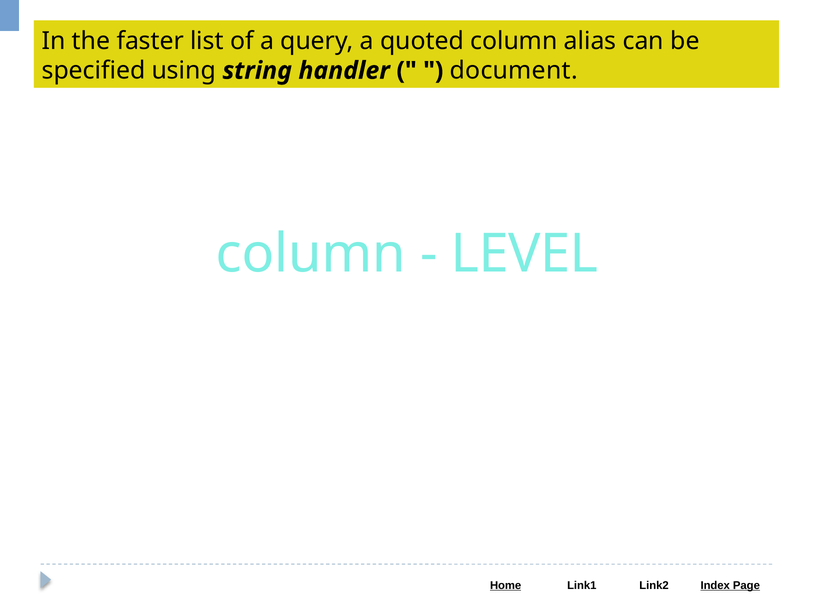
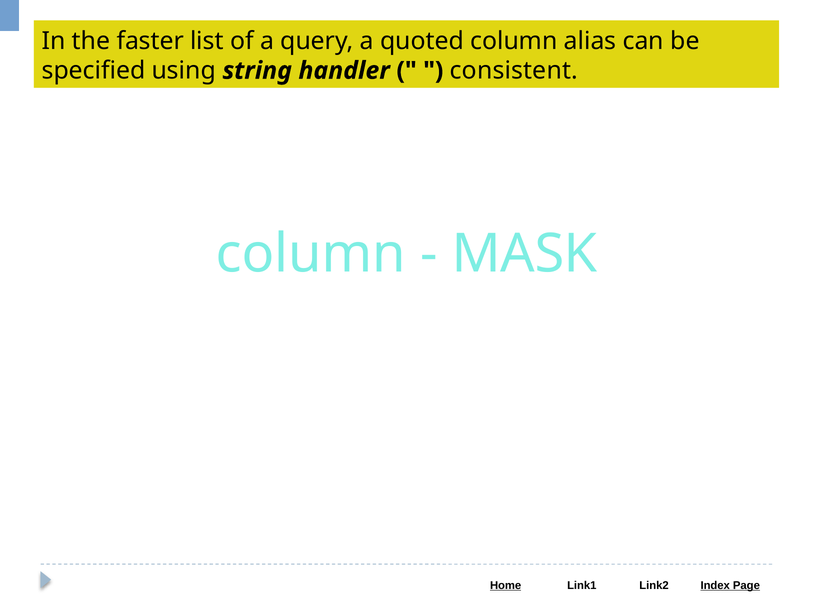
document: document -> consistent
LEVEL: LEVEL -> MASK
